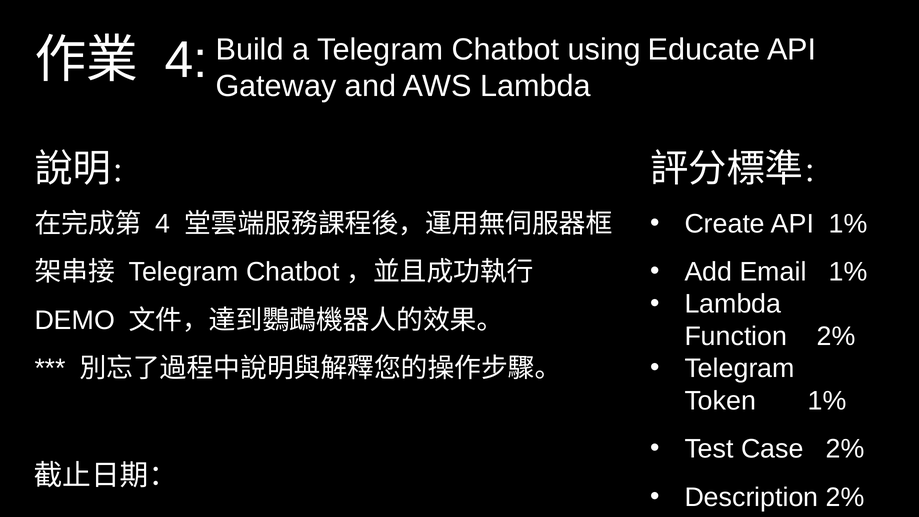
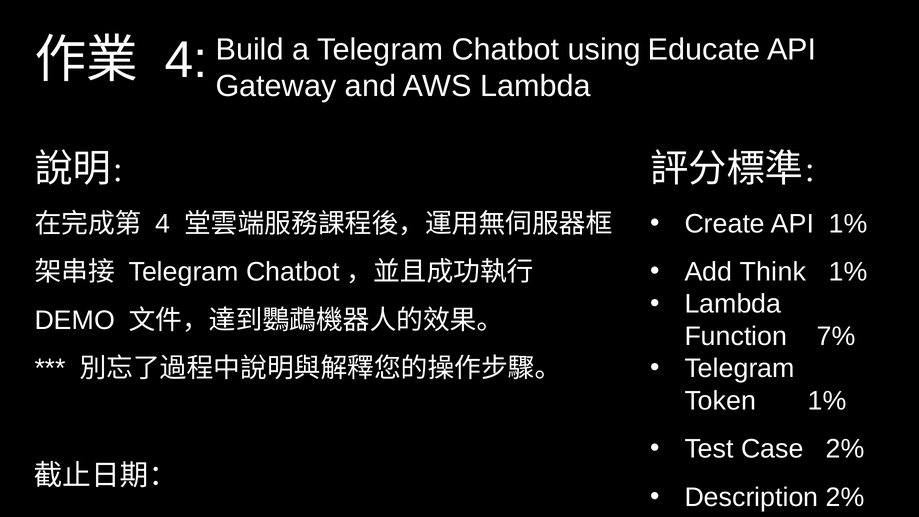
Email: Email -> Think
Function 2%: 2% -> 7%
